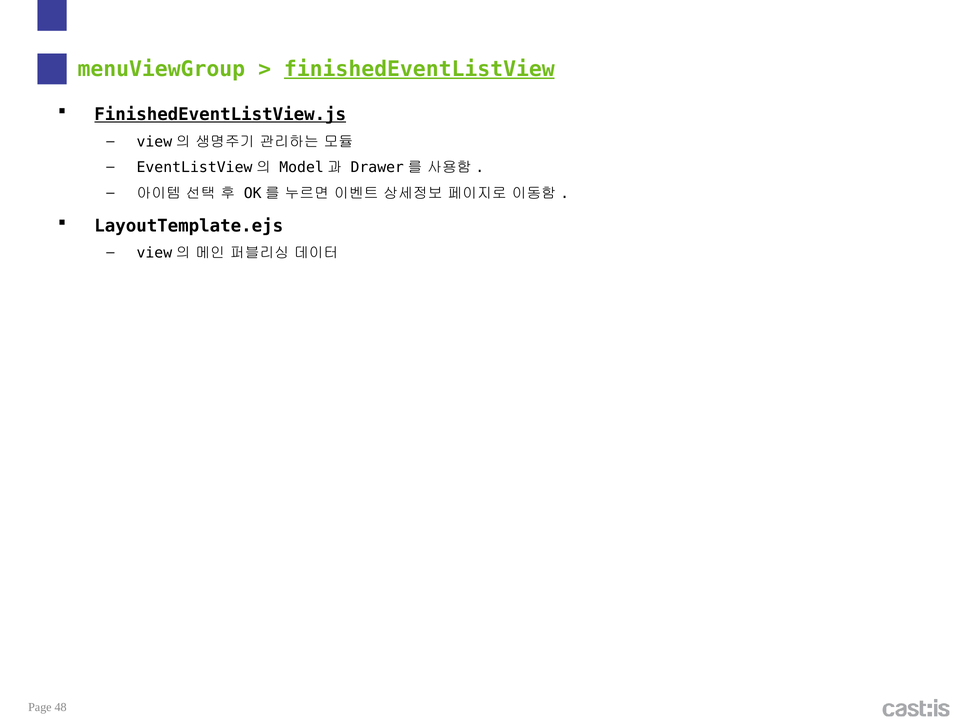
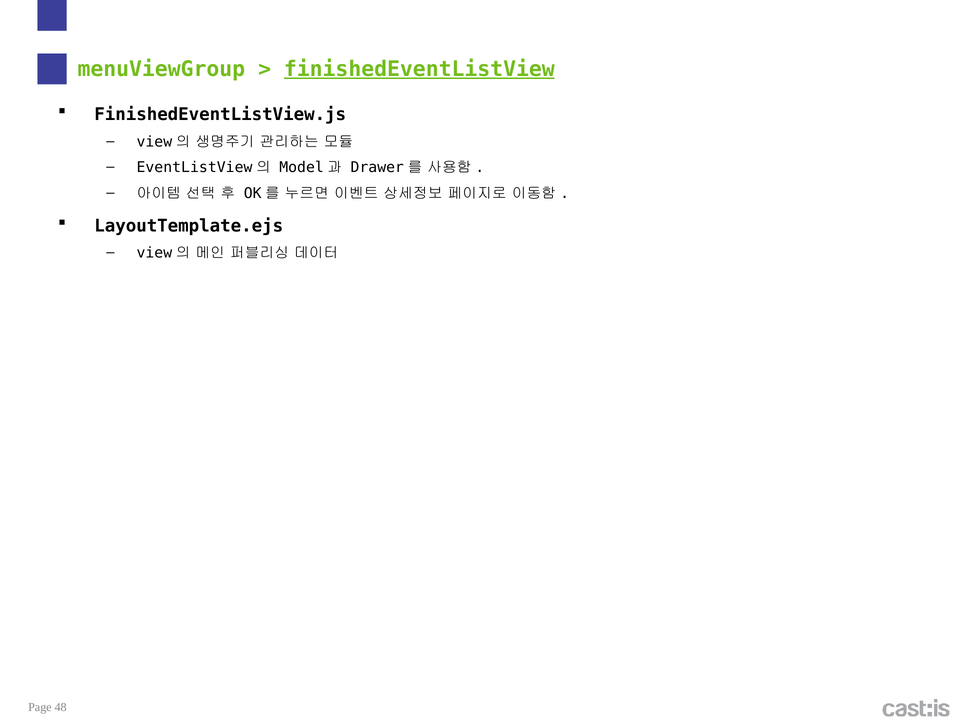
FinishedEventListView.js underline: present -> none
